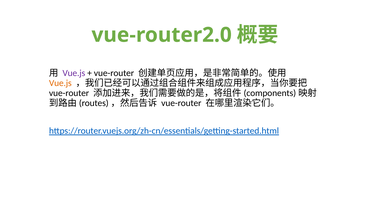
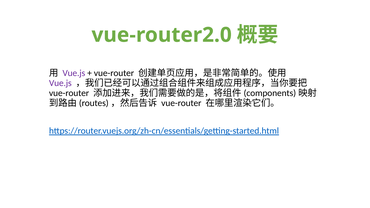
Vue.js at (60, 83) colour: orange -> purple
